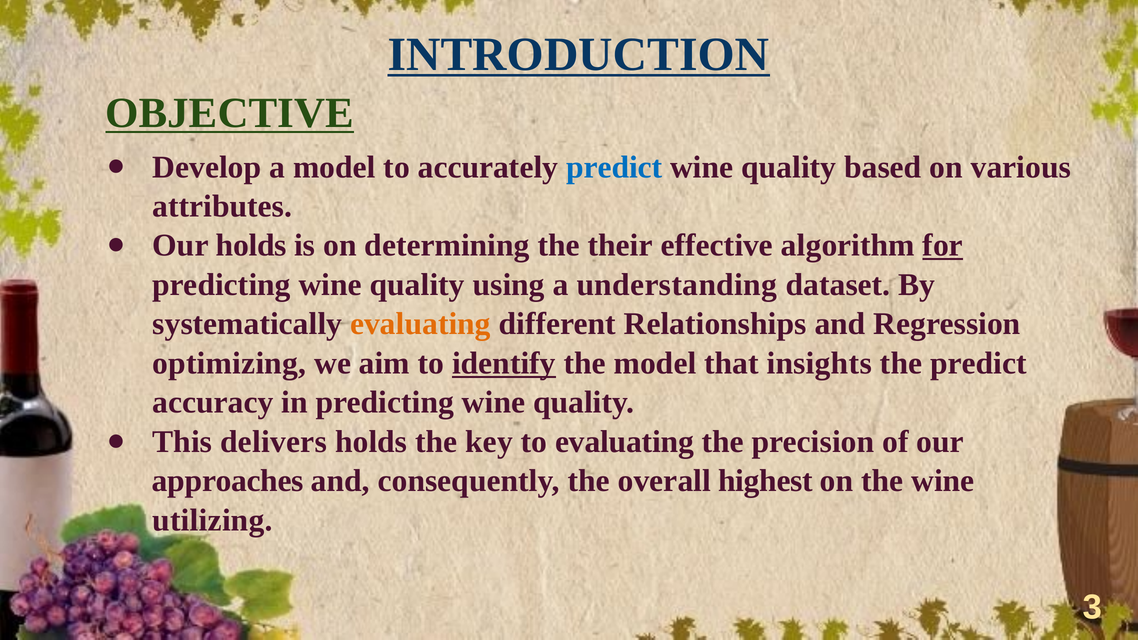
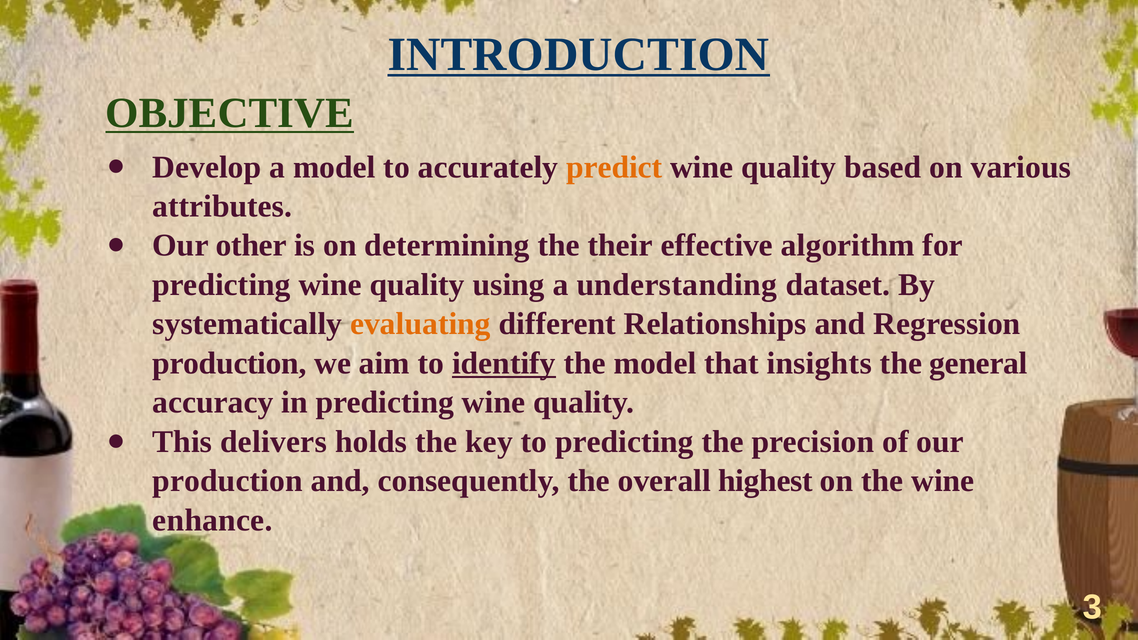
predict at (614, 167) colour: blue -> orange
Our holds: holds -> other
for underline: present -> none
optimizing at (229, 363): optimizing -> production
the predict: predict -> general
to evaluating: evaluating -> predicting
approaches at (228, 481): approaches -> production
utilizing: utilizing -> enhance
